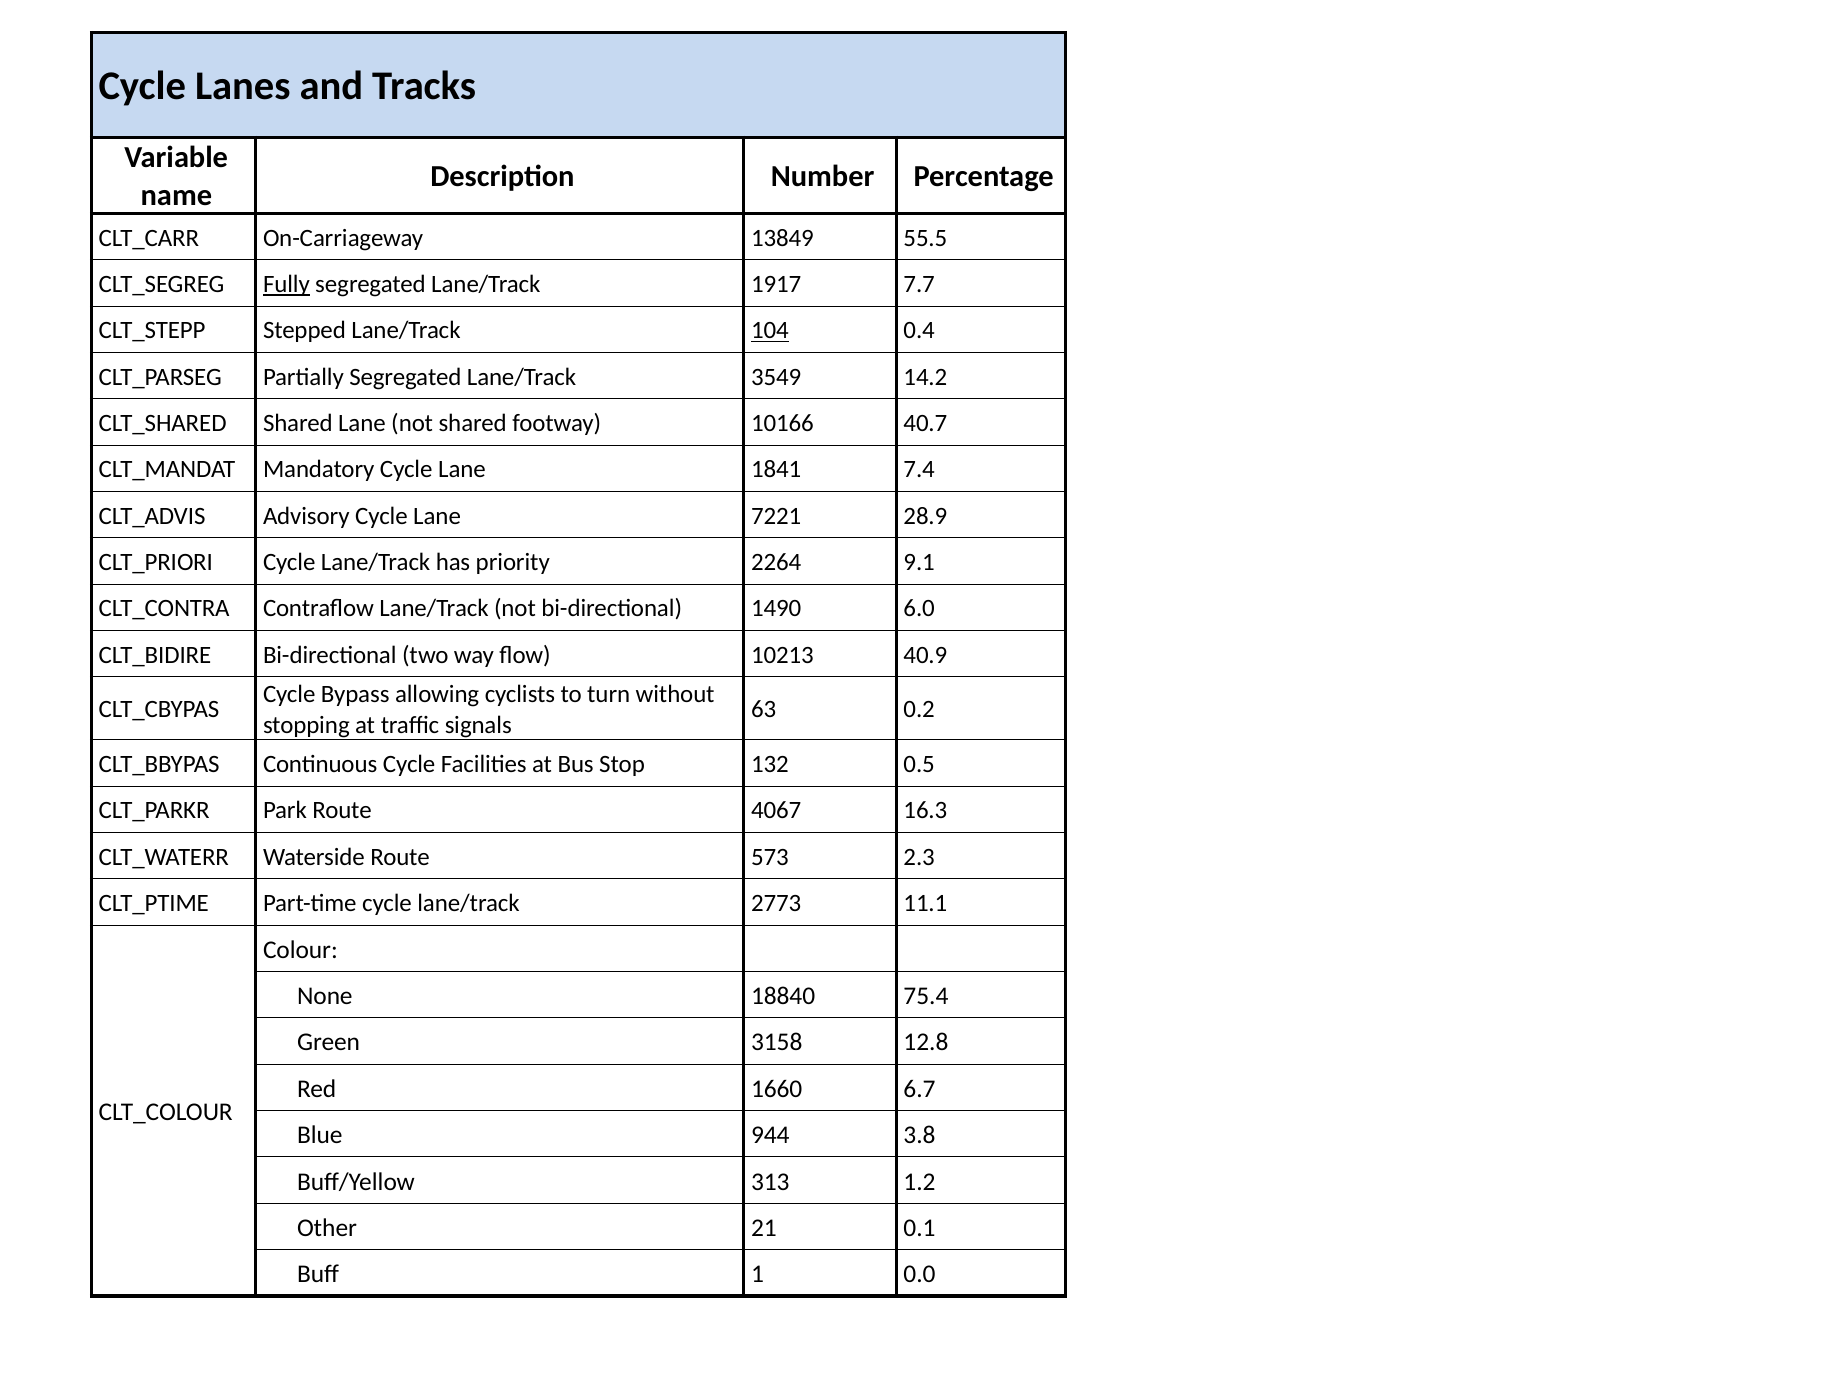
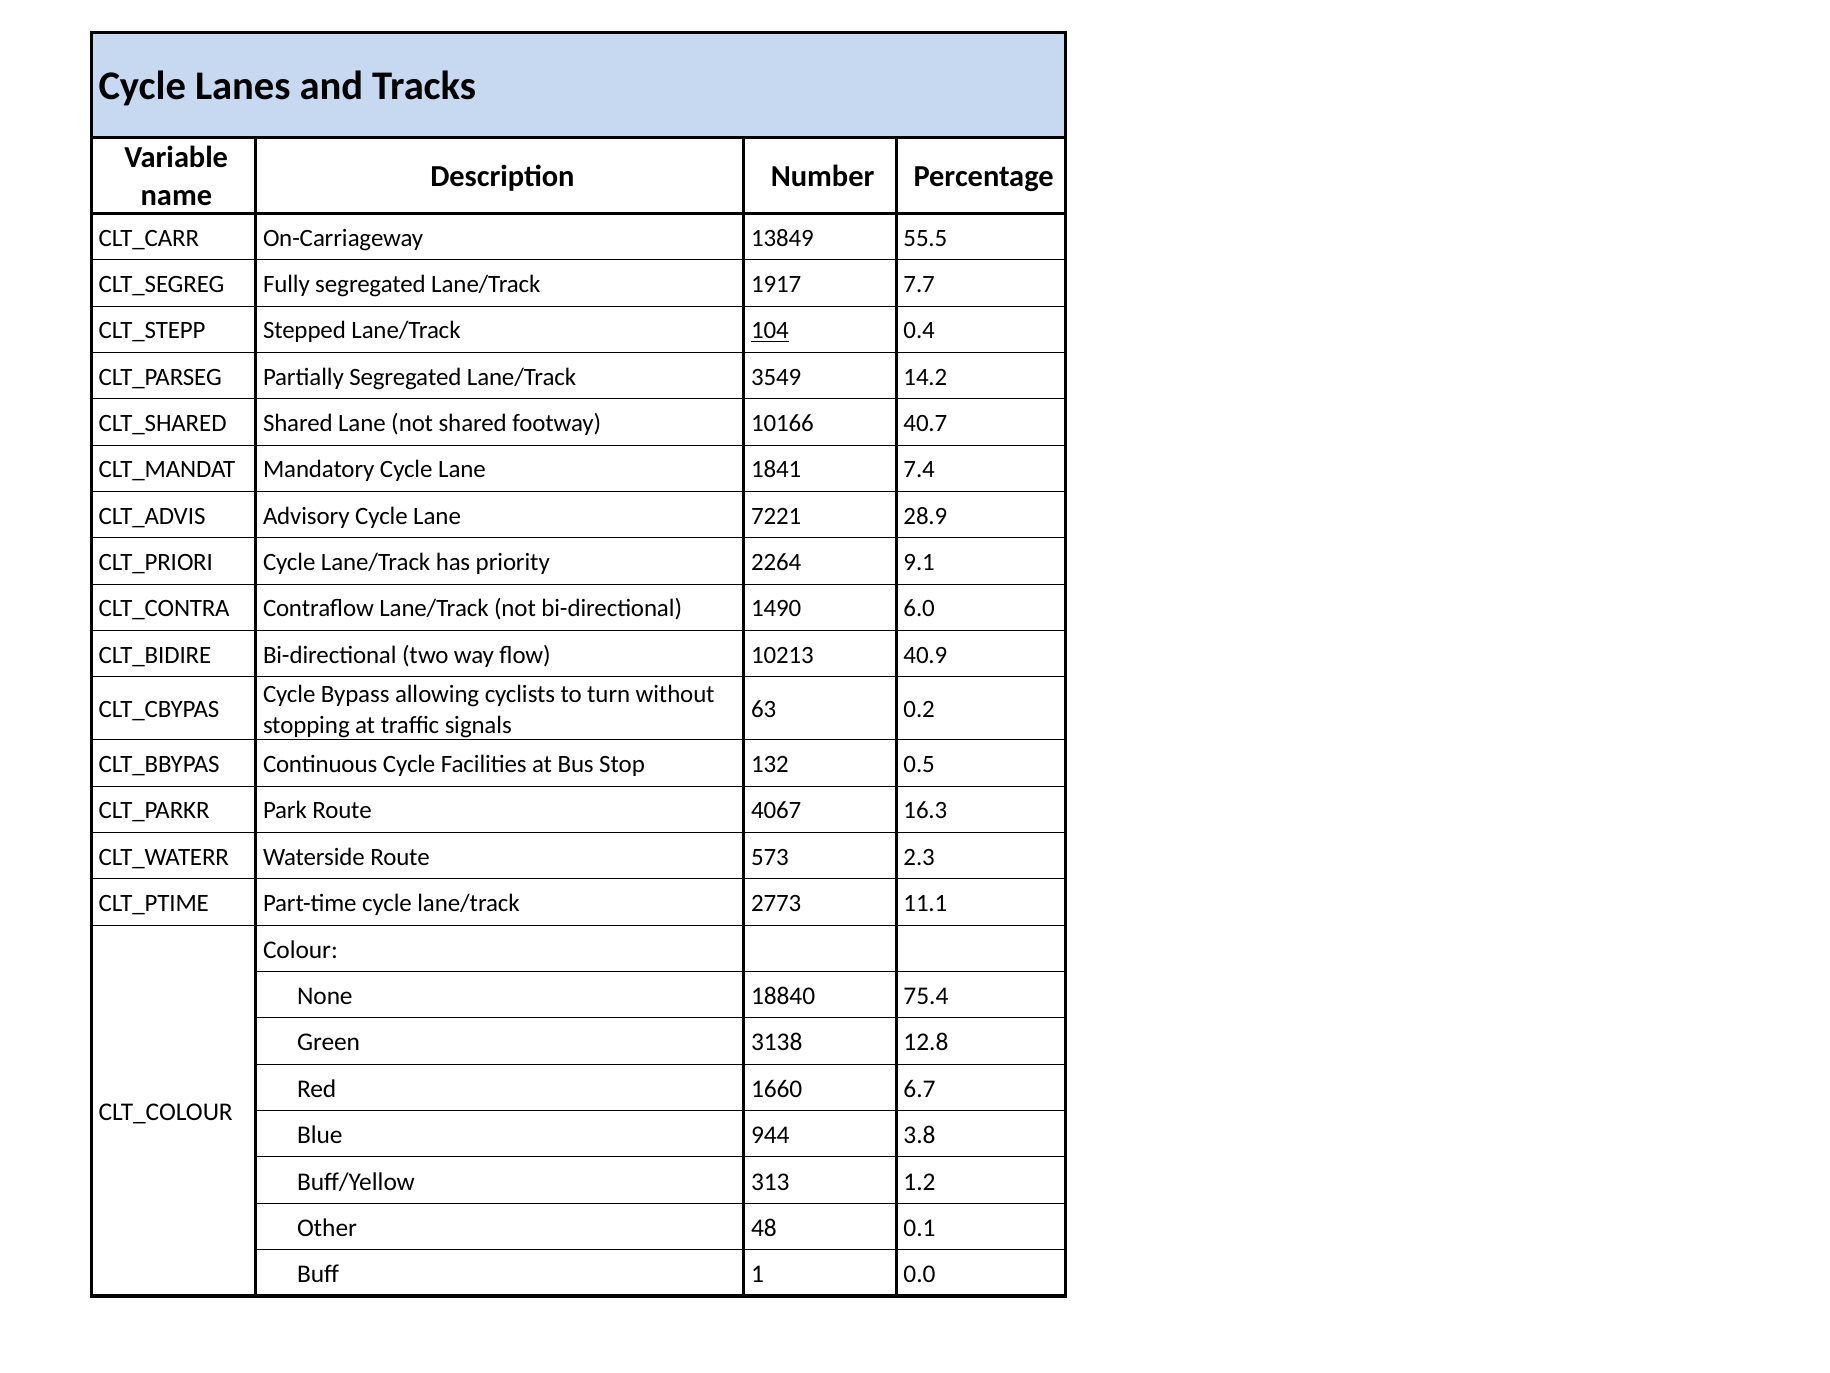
Fully underline: present -> none
3158: 3158 -> 3138
21: 21 -> 48
